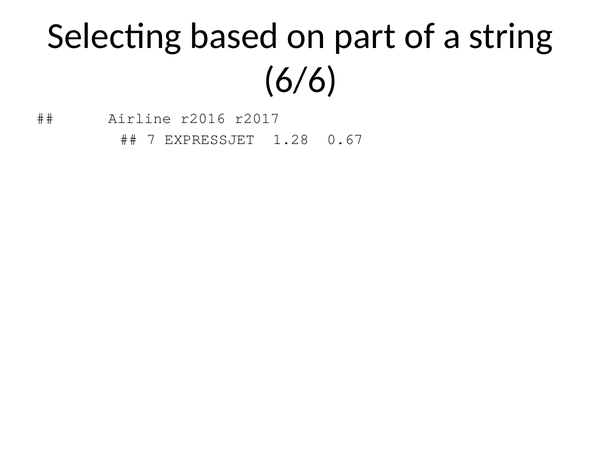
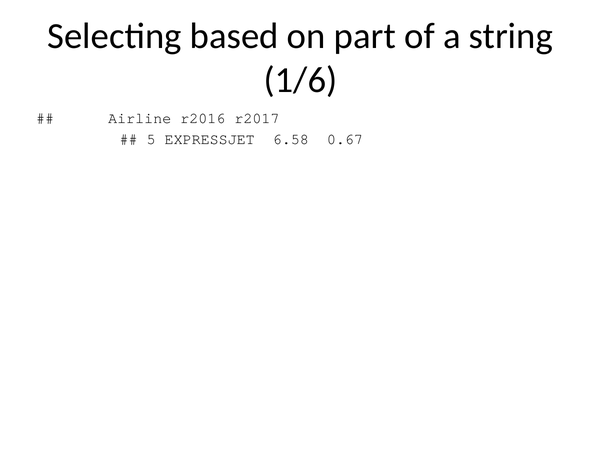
6/6: 6/6 -> 1/6
7: 7 -> 5
1.28: 1.28 -> 6.58
